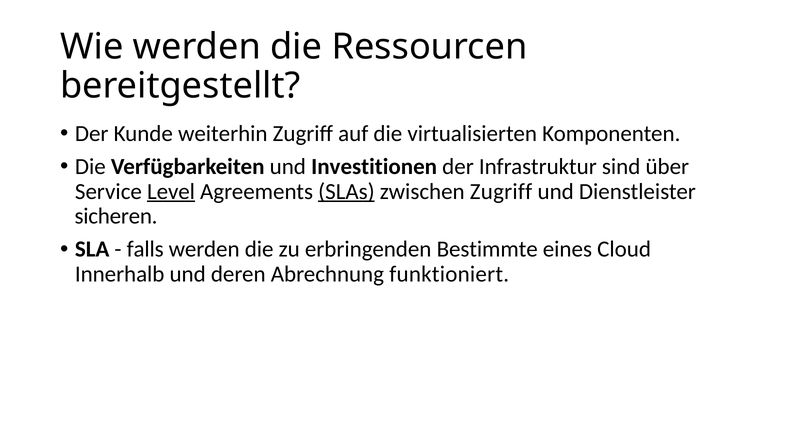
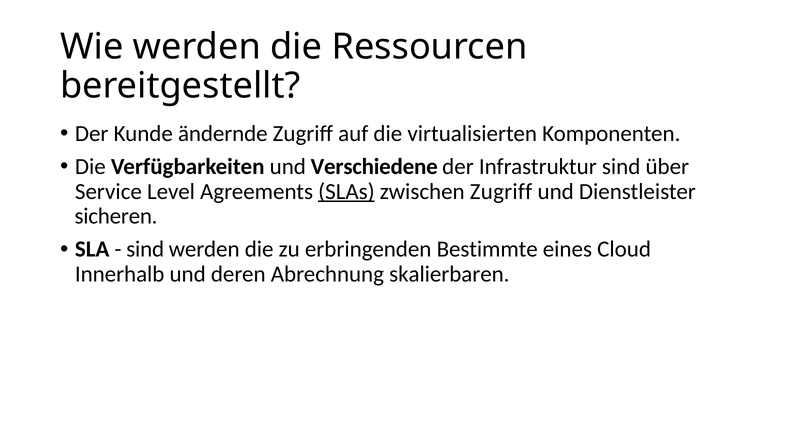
weiterhin: weiterhin -> ändernde
Investitionen: Investitionen -> Verschiedene
Level underline: present -> none
falls at (145, 249): falls -> sind
funktioniert: funktioniert -> skalierbaren
